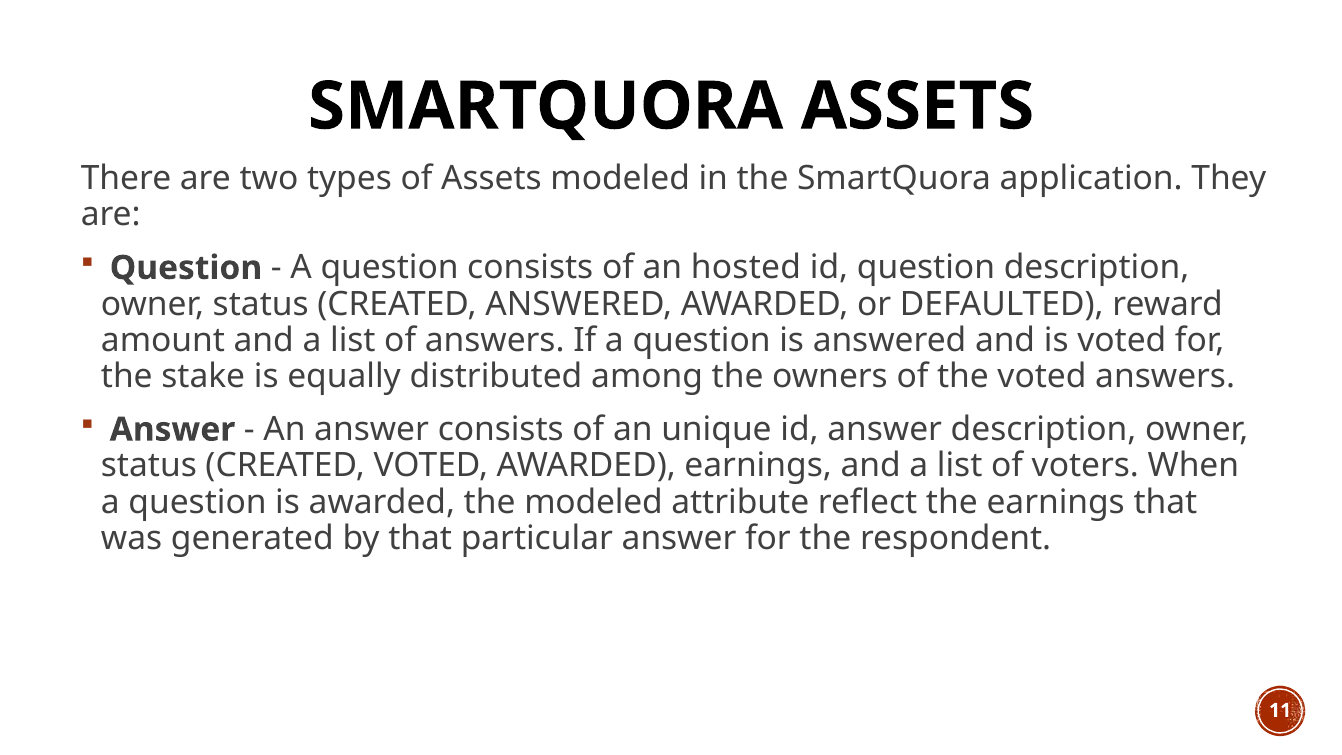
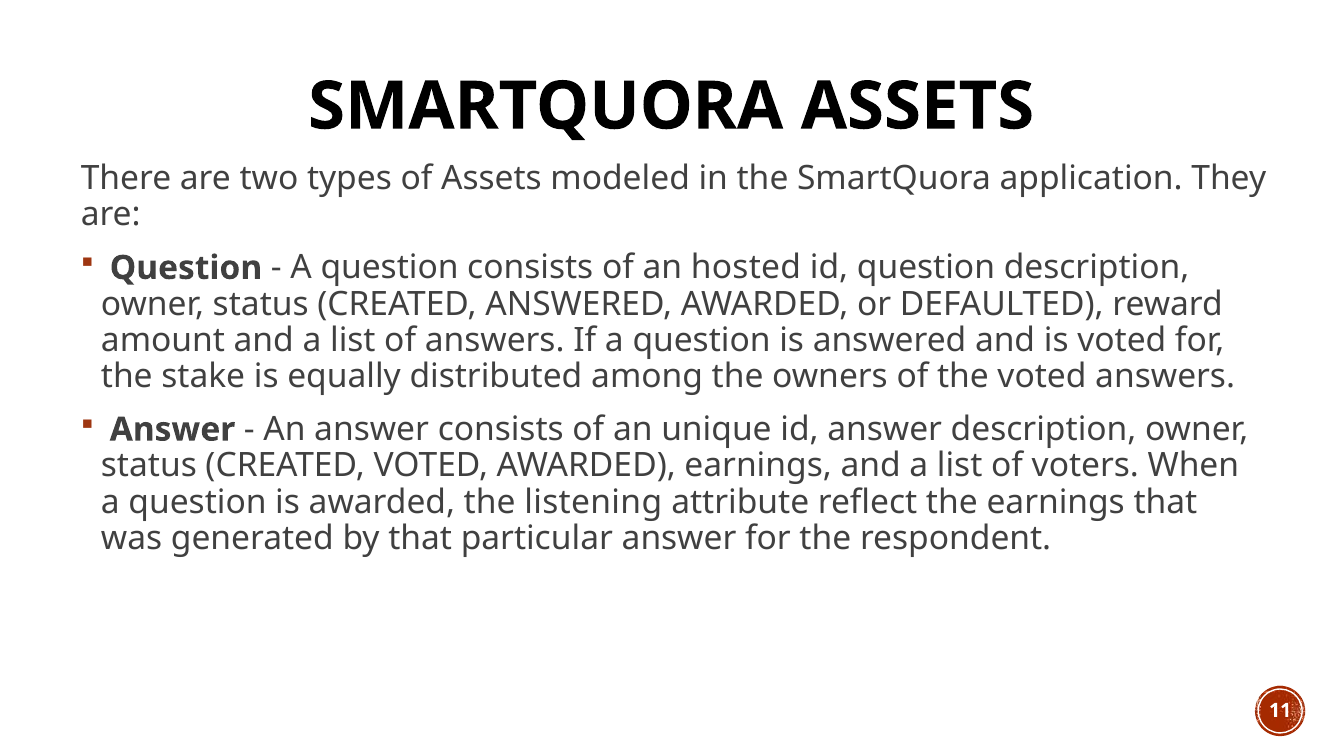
the modeled: modeled -> listening
